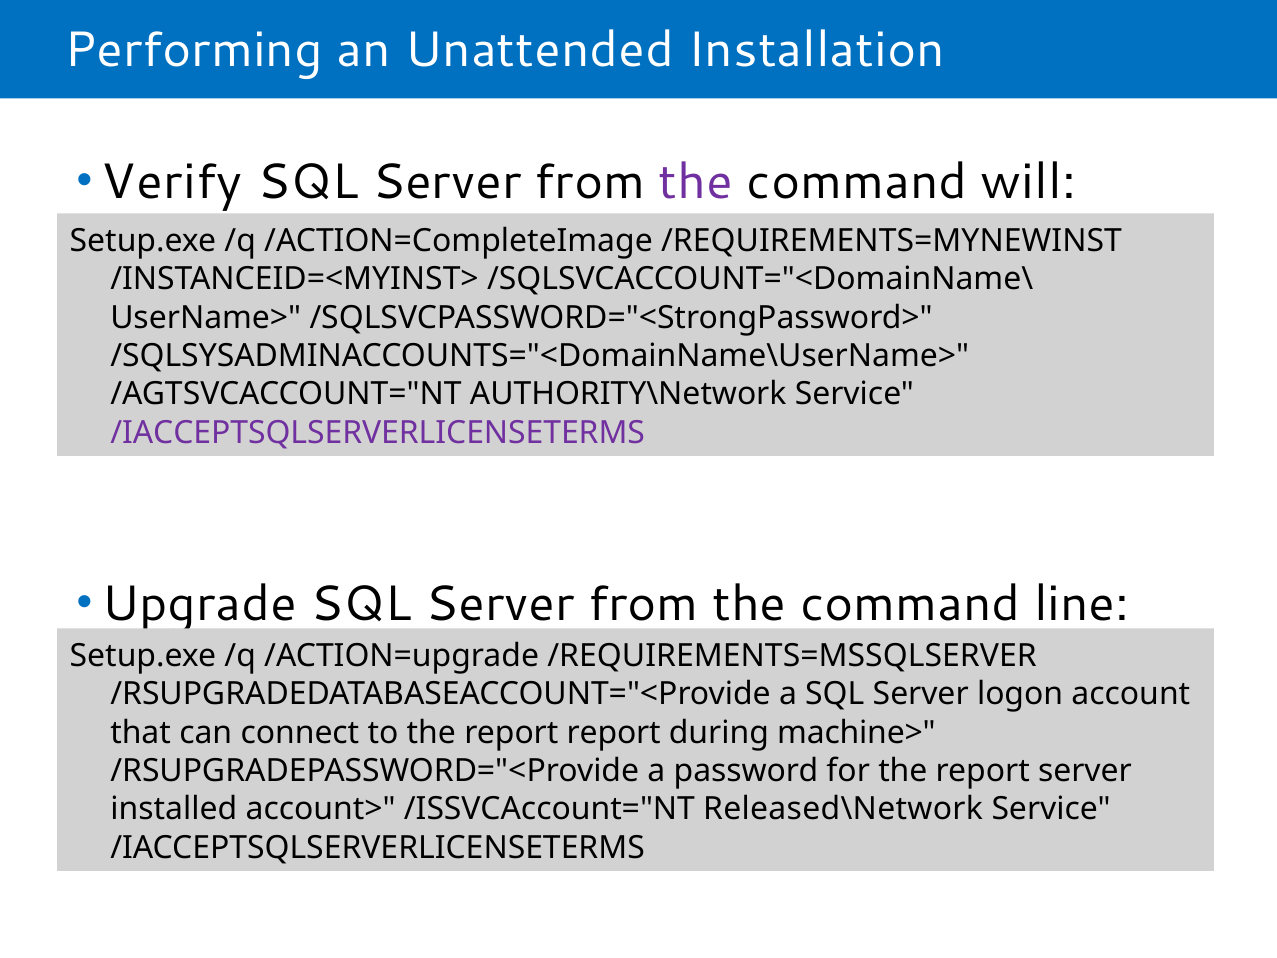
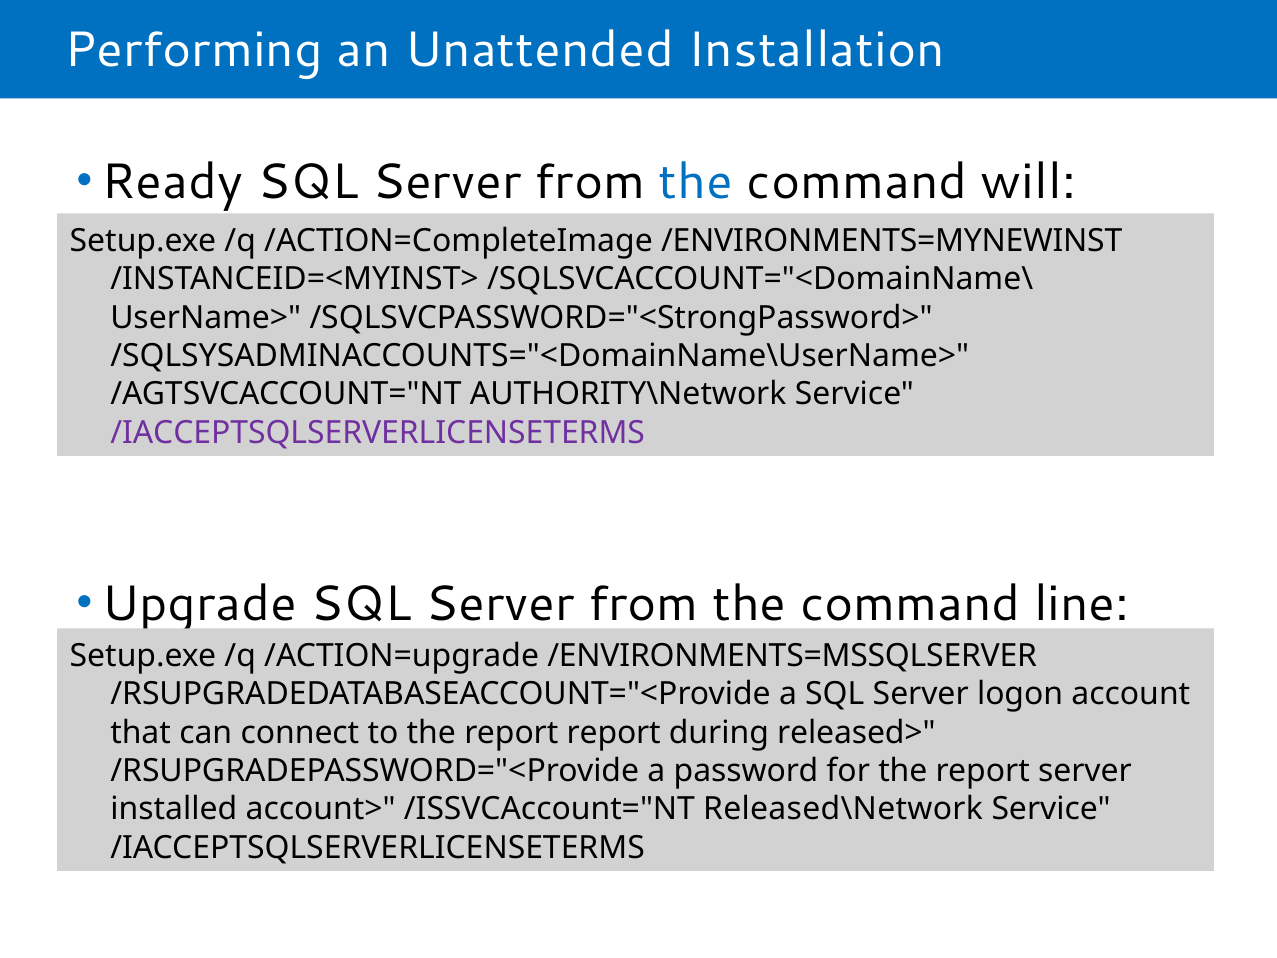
Verify: Verify -> Ready
the at (696, 182) colour: purple -> blue
/REQUIREMENTS=MYNEWINST: /REQUIREMENTS=MYNEWINST -> /ENVIRONMENTS=MYNEWINST
/REQUIREMENTS=MSSQLSERVER: /REQUIREMENTS=MSSQLSERVER -> /ENVIRONMENTS=MSSQLSERVER
machine>: machine> -> released>
